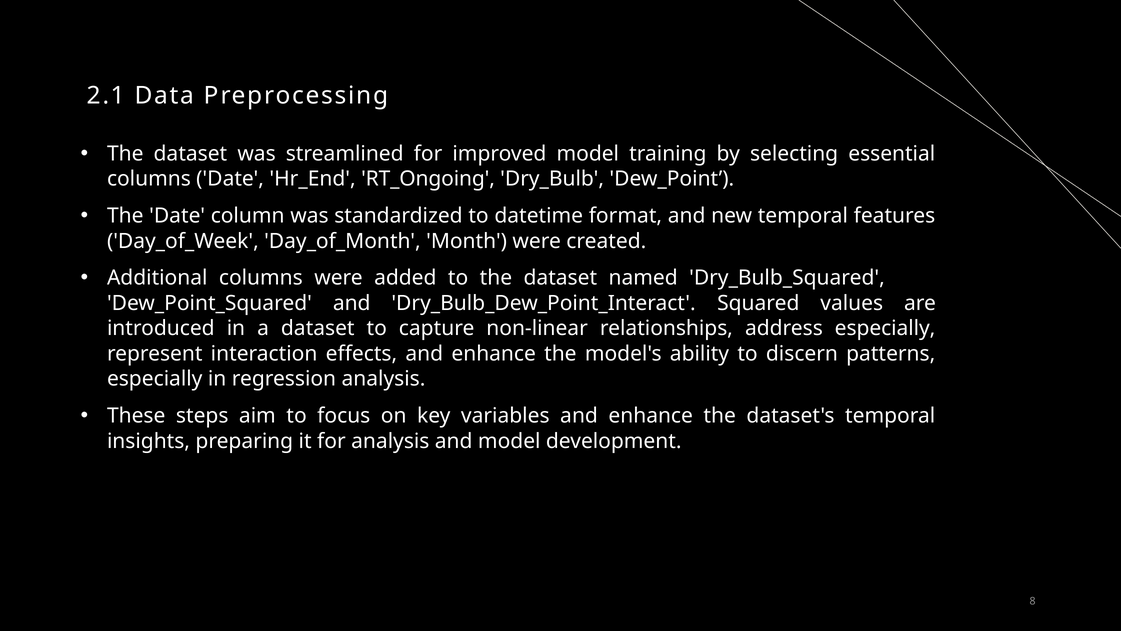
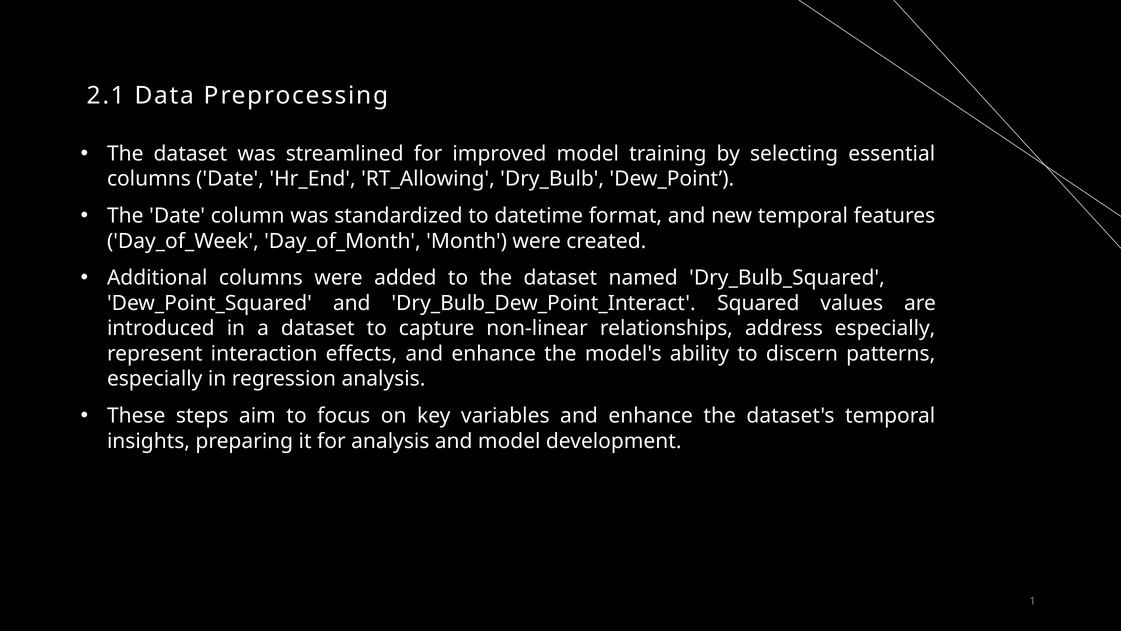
RT_Ongoing: RT_Ongoing -> RT_Allowing
8: 8 -> 1
